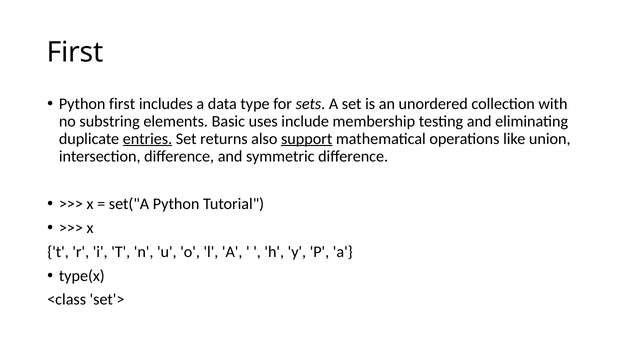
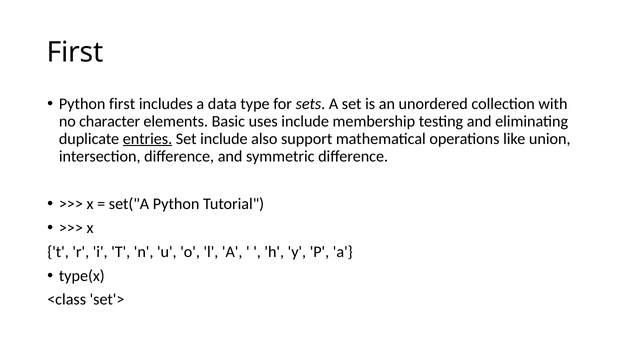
substring: substring -> character
Set returns: returns -> include
support underline: present -> none
